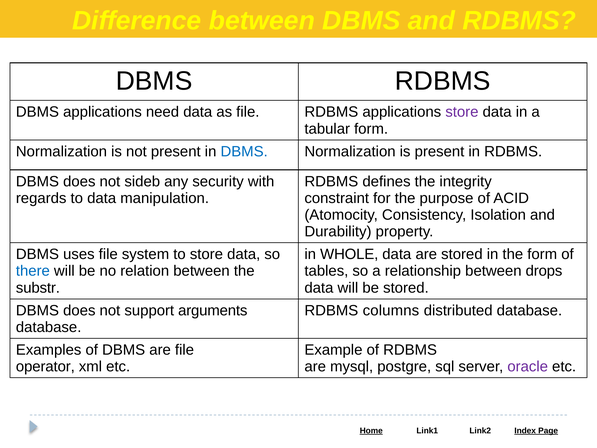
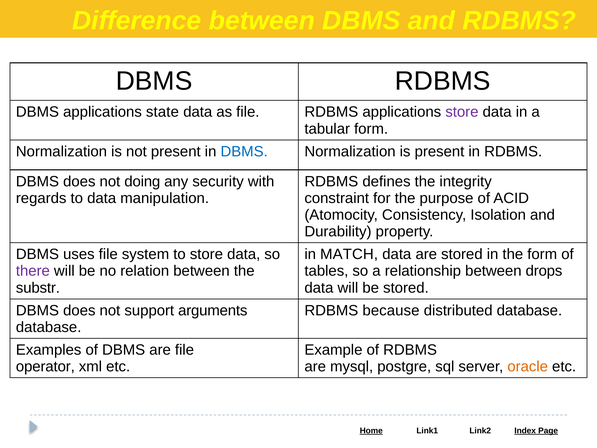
need: need -> state
sideb: sideb -> doing
WHOLE: WHOLE -> MATCH
there colour: blue -> purple
columns: columns -> because
oracle colour: purple -> orange
